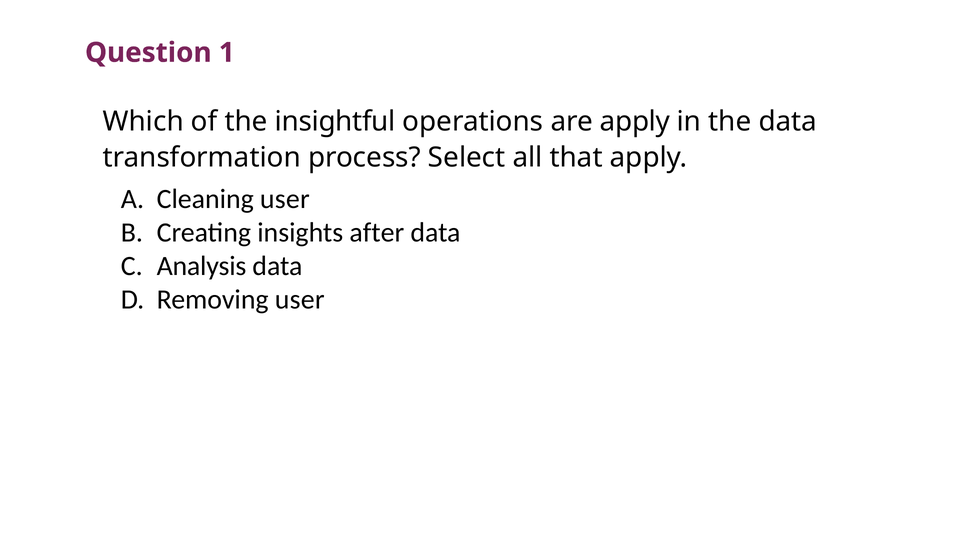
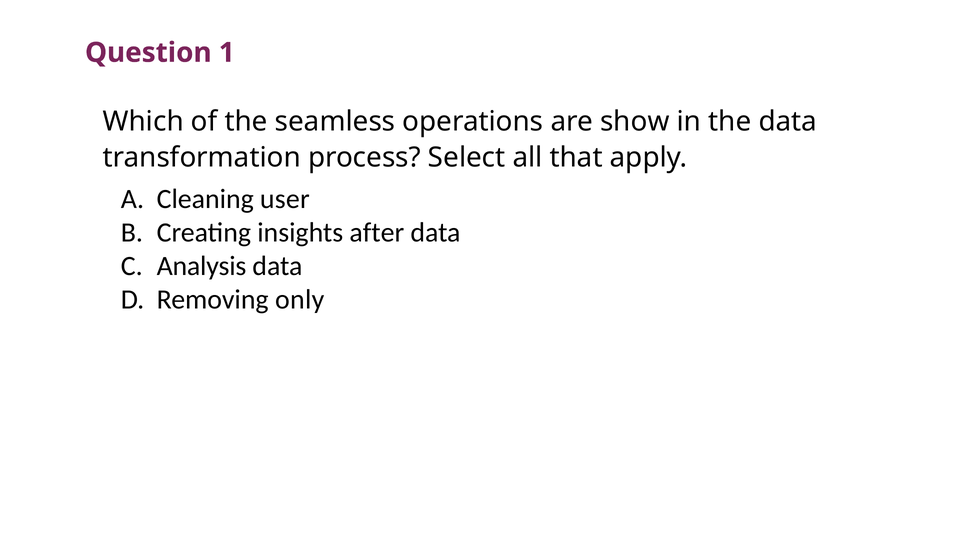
insightful: insightful -> seamless
are apply: apply -> show
Removing user: user -> only
